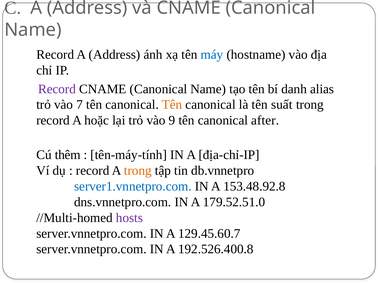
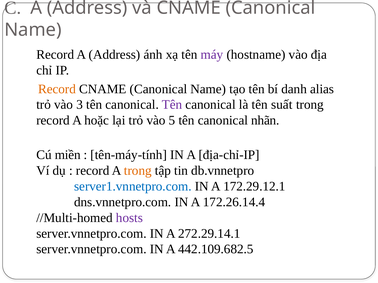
máy colour: blue -> purple
Record at (57, 89) colour: purple -> orange
7: 7 -> 3
Tên at (172, 105) colour: orange -> purple
9: 9 -> 5
after: after -> nhãn
thêm: thêm -> miền
153.48.92.8: 153.48.92.8 -> 172.29.12.1
179.52.51.0: 179.52.51.0 -> 172.26.14.4
129.45.60.7: 129.45.60.7 -> 272.29.14.1
192.526.400.8: 192.526.400.8 -> 442.109.682.5
